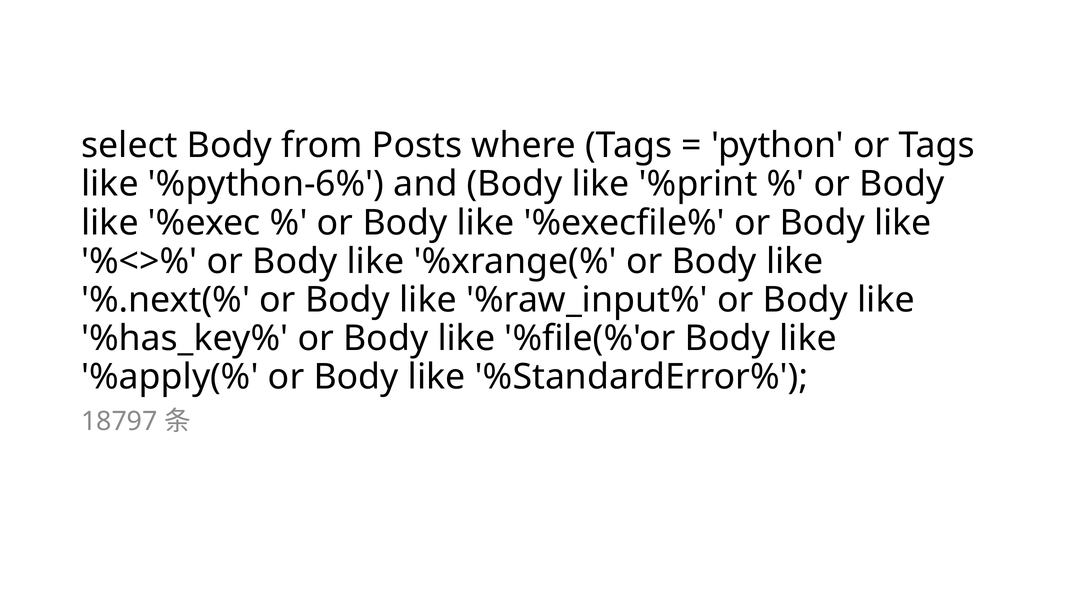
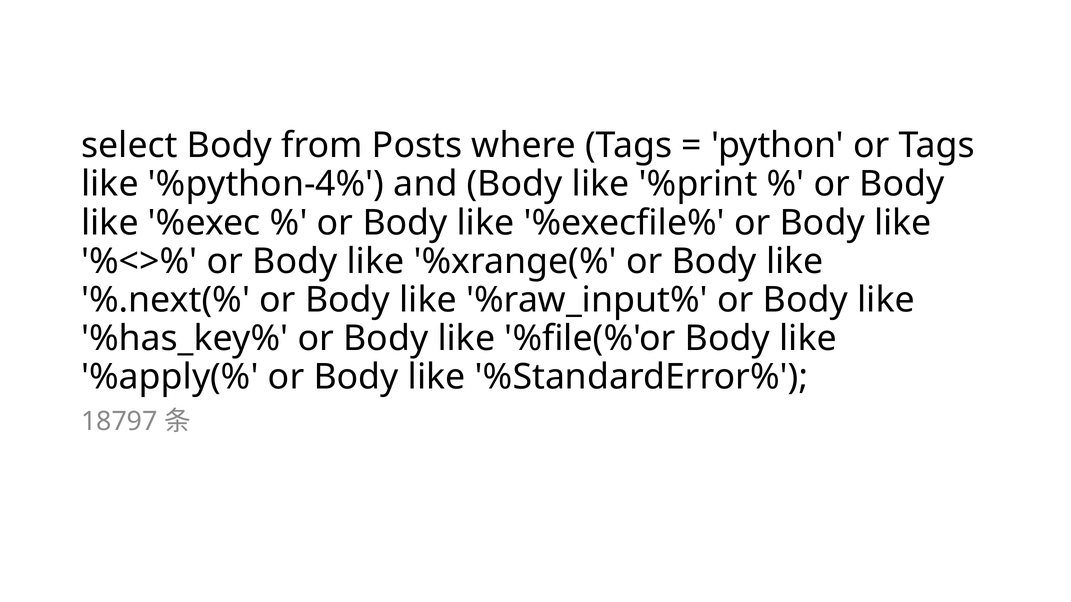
%python-6%: %python-6% -> %python-4%
